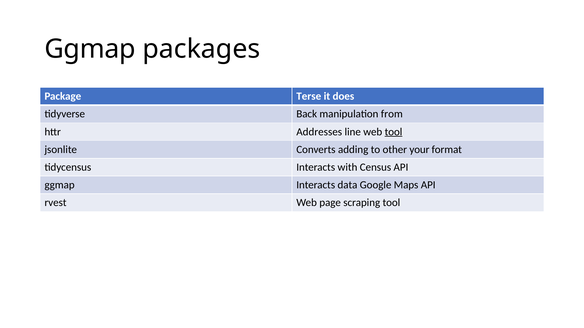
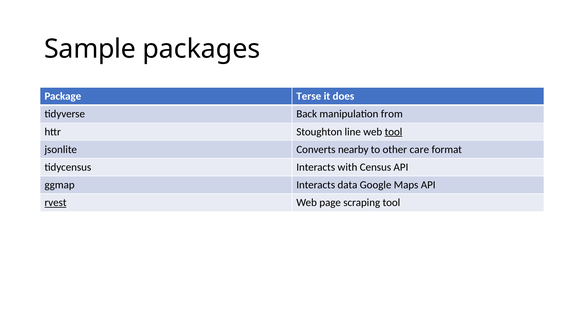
Ggmap at (90, 49): Ggmap -> Sample
Addresses: Addresses -> Stoughton
adding: adding -> nearby
your: your -> care
rvest underline: none -> present
